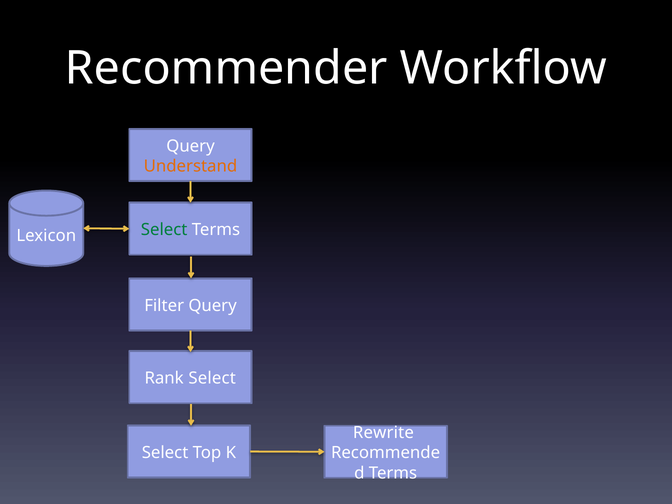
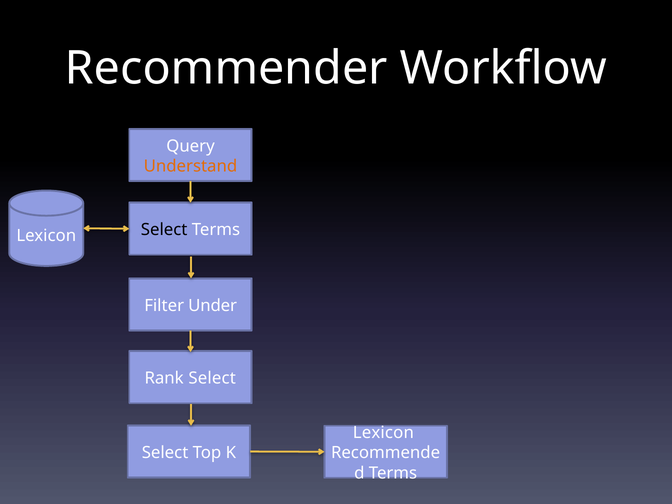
Select at (164, 230) colour: green -> black
Filter Query: Query -> Under
Rewrite at (383, 433): Rewrite -> Lexicon
